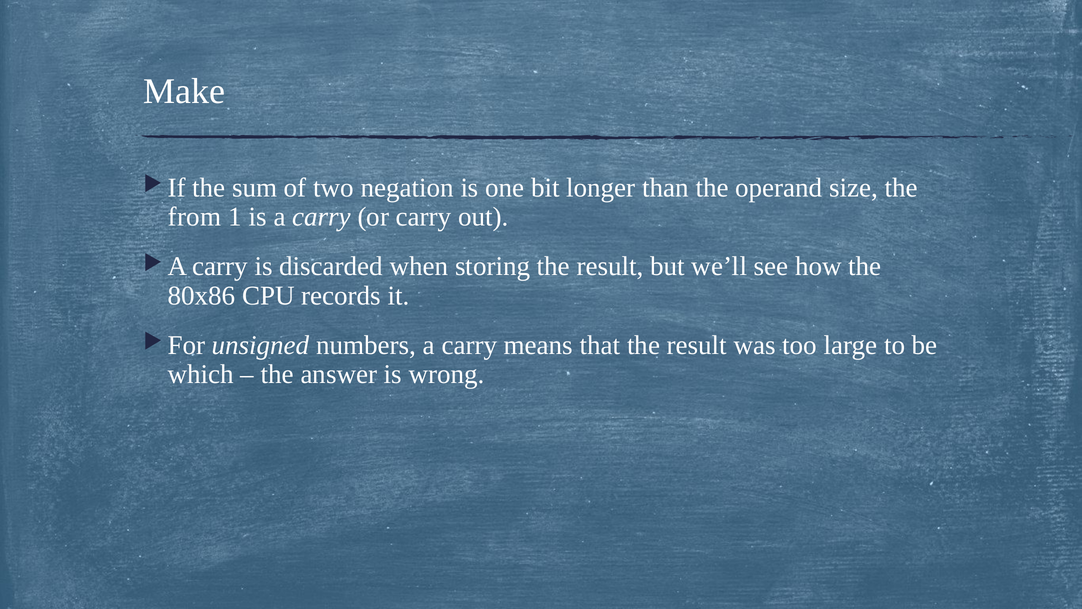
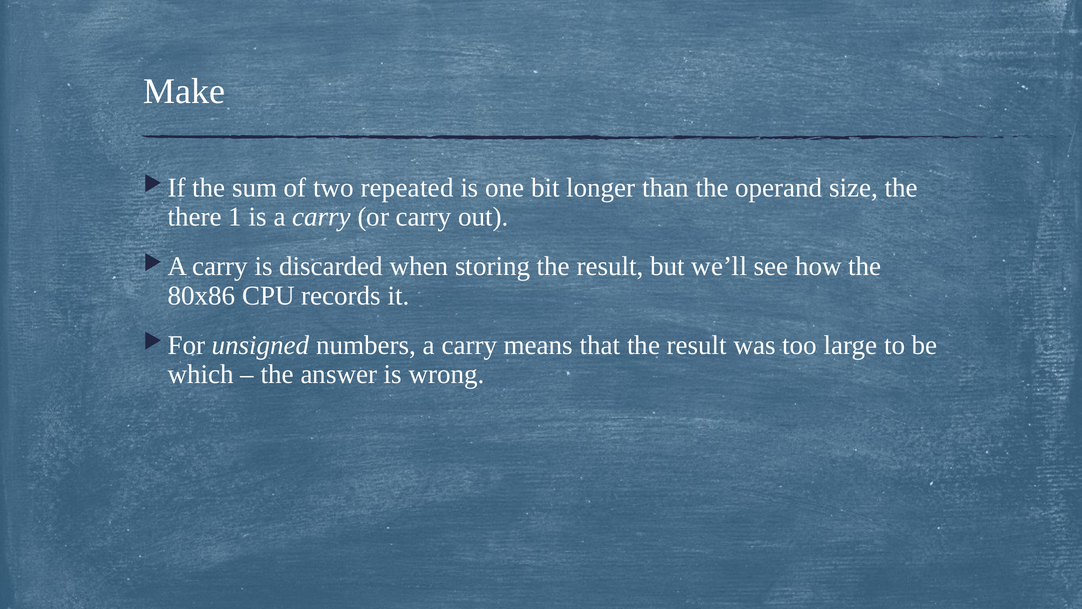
negation: negation -> repeated
from: from -> there
